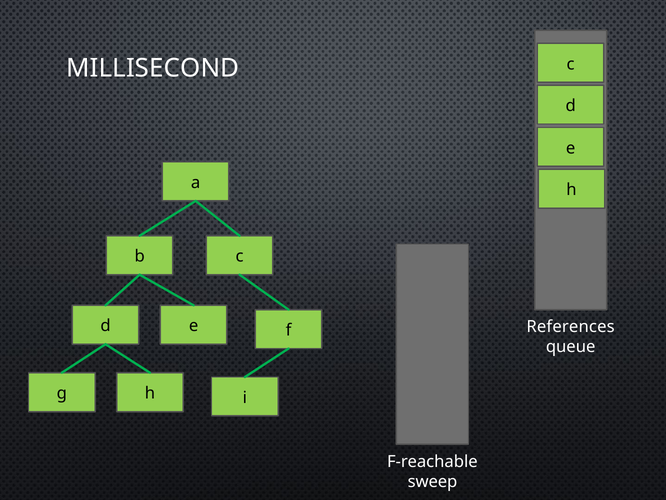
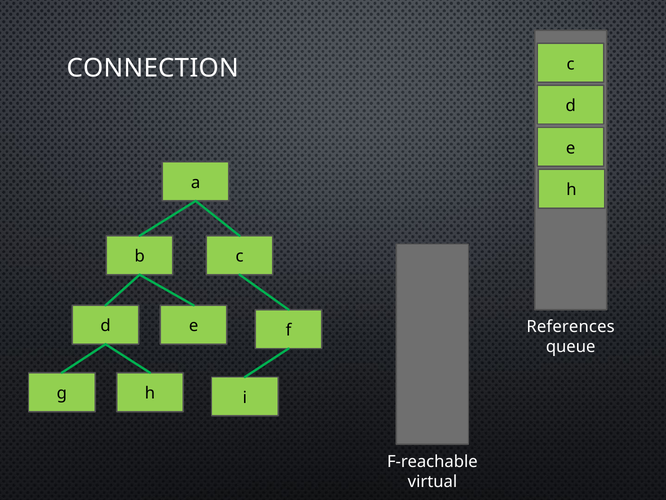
MILLISECOND: MILLISECOND -> CONNECTION
sweep: sweep -> virtual
